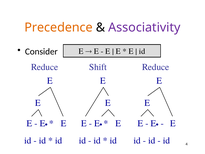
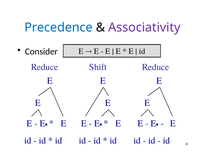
Precedence colour: orange -> blue
